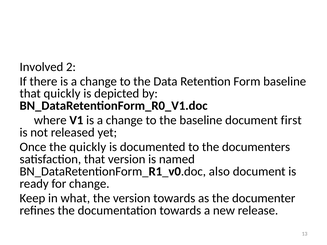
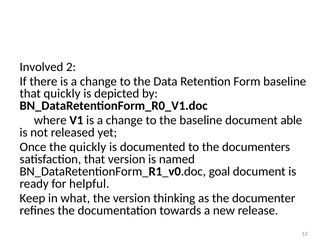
first: first -> able
also: also -> goal
for change: change -> helpful
version towards: towards -> thinking
